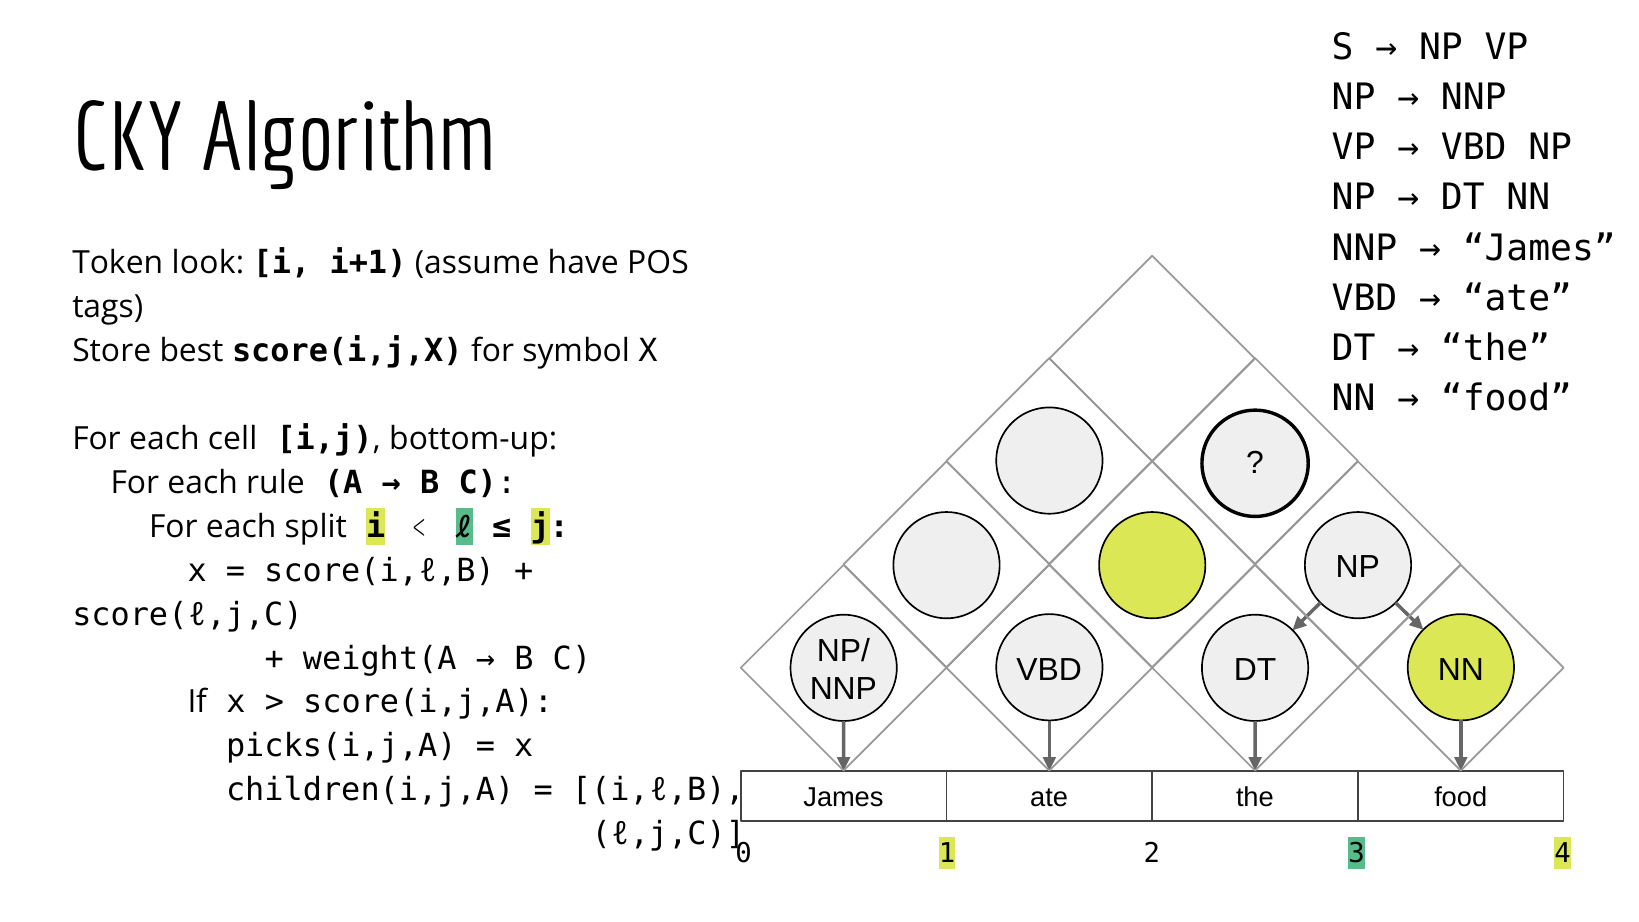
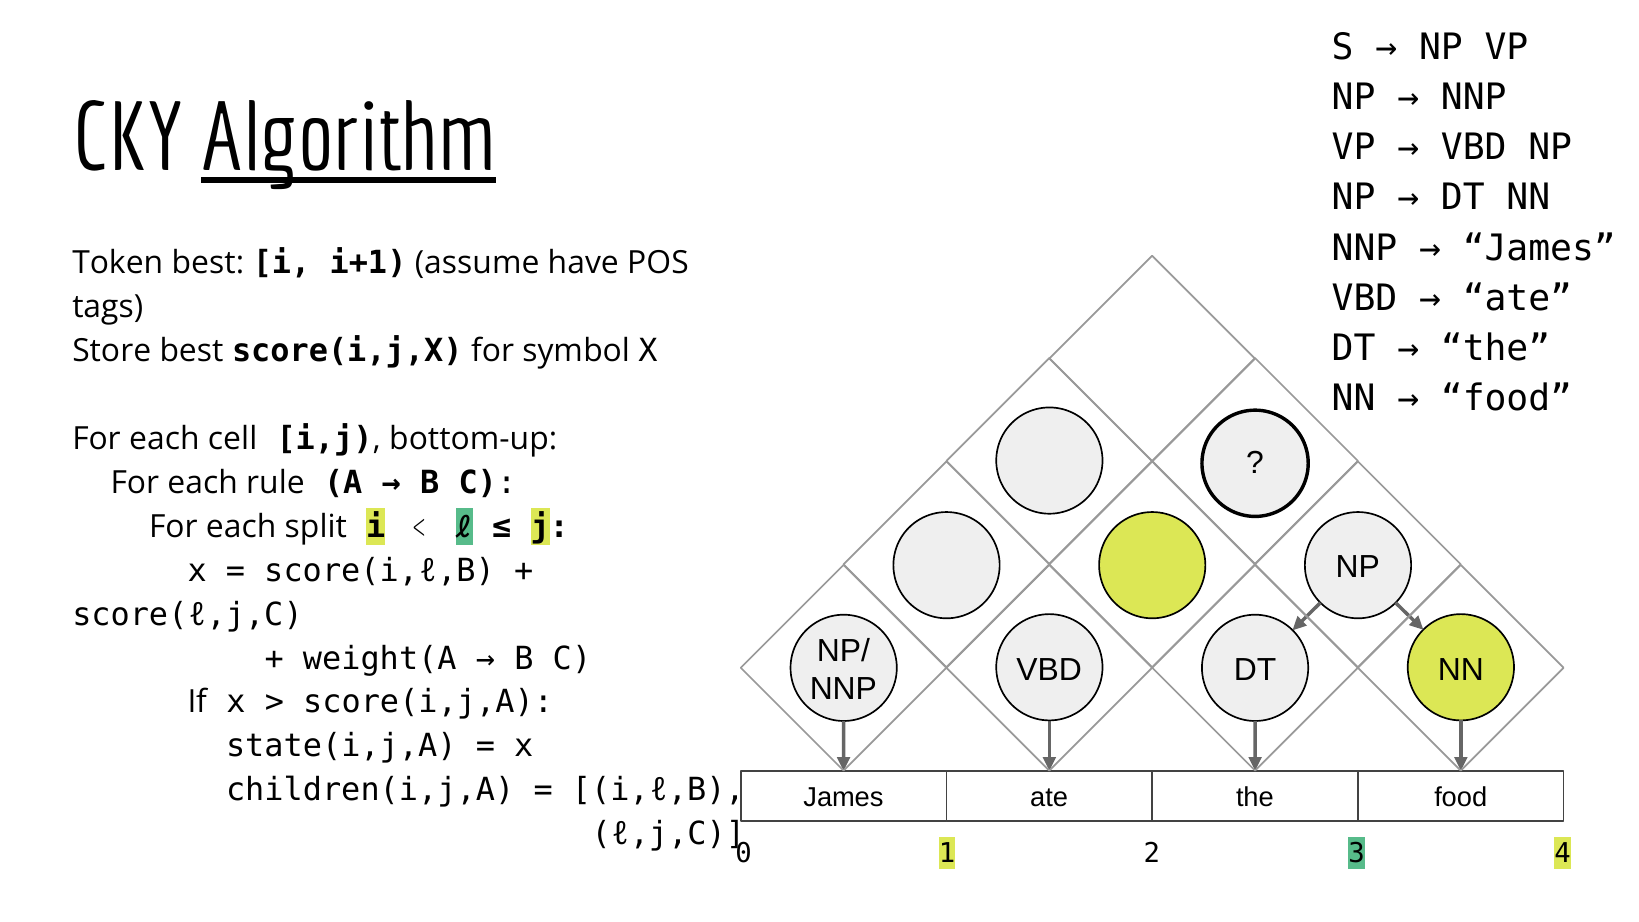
Algorithm underline: none -> present
Token look: look -> best
picks(i,j,A: picks(i,j,A -> state(i,j,A
